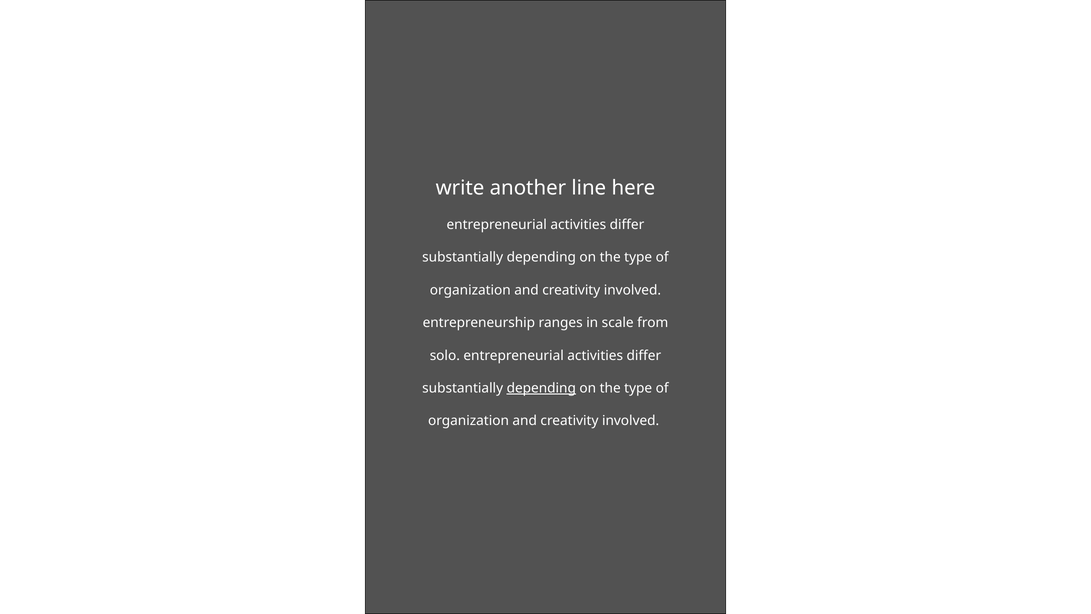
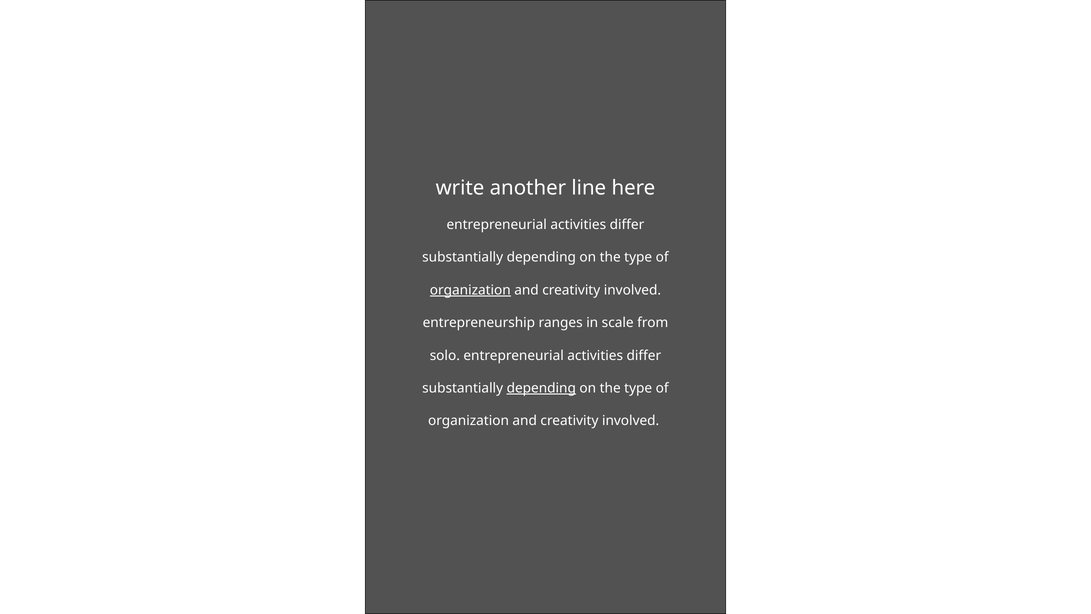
organization at (470, 290) underline: none -> present
